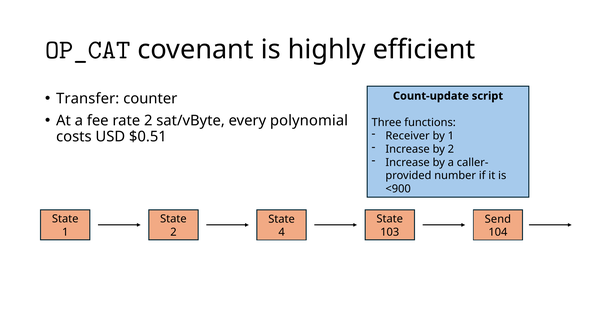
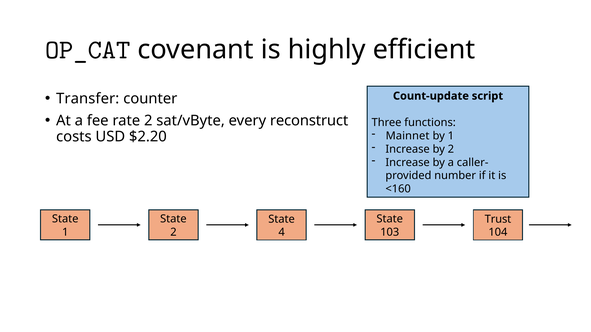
polynomial: polynomial -> reconstruct
Receiver: Receiver -> Mainnet
$0.51: $0.51 -> $2.20
<900: <900 -> <160
Send: Send -> Trust
